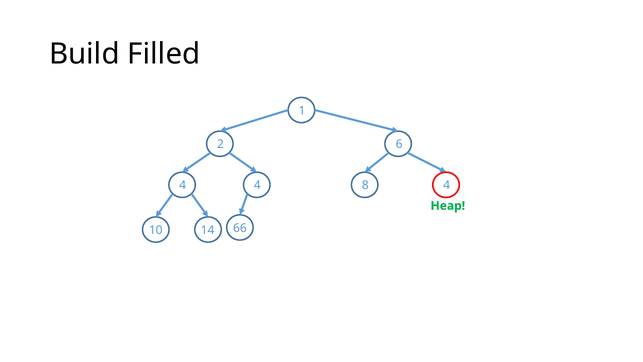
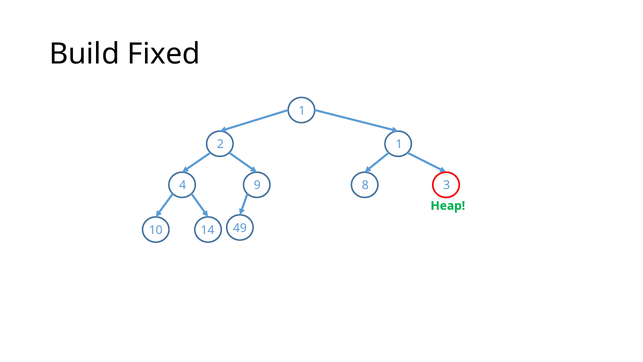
Filled: Filled -> Fixed
2 6: 6 -> 1
4 4: 4 -> 9
8 4: 4 -> 3
66: 66 -> 49
